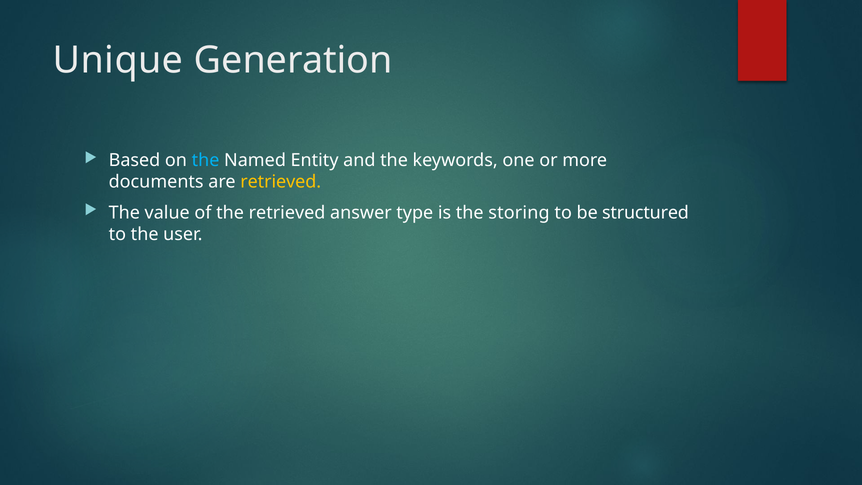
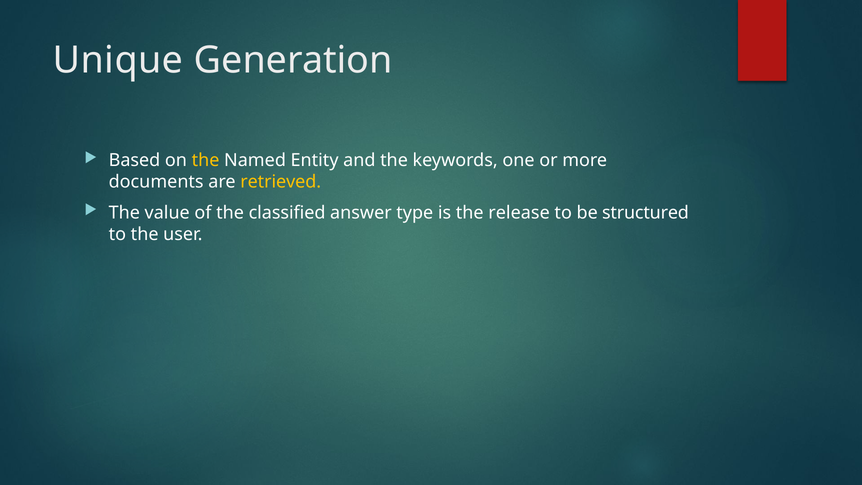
the at (206, 160) colour: light blue -> yellow
the retrieved: retrieved -> classified
storing: storing -> release
